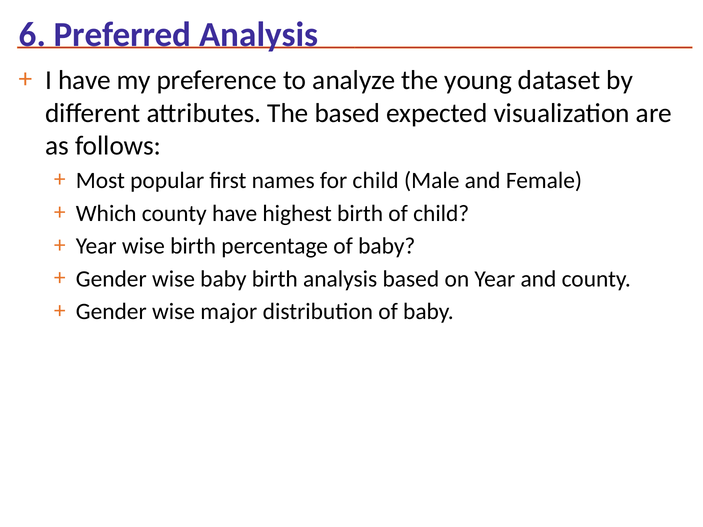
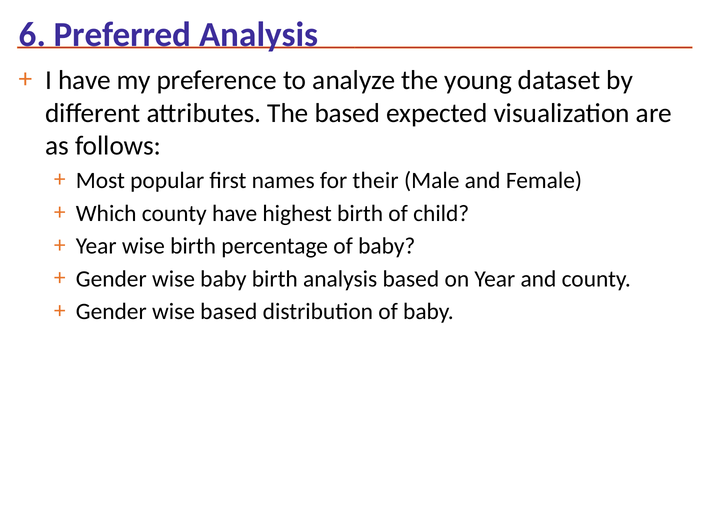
for child: child -> their
wise major: major -> based
